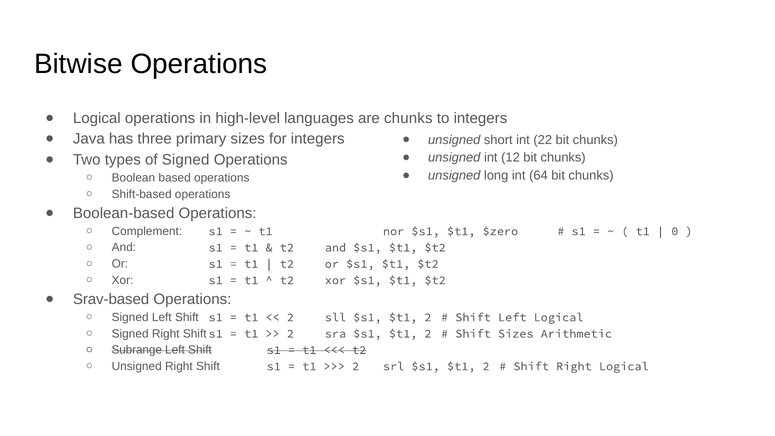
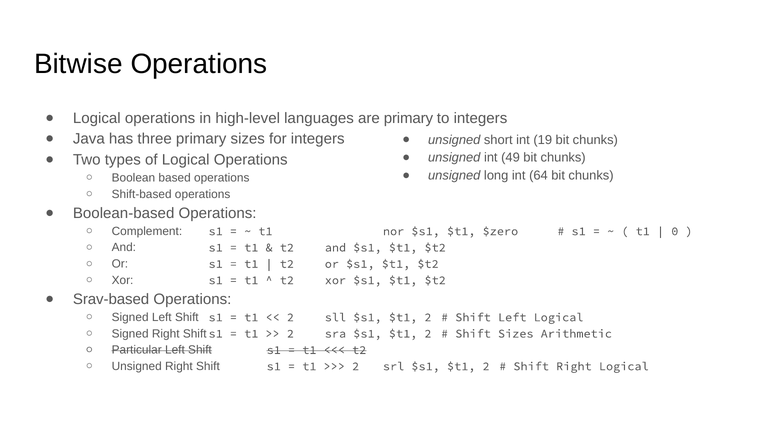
are chunks: chunks -> primary
22: 22 -> 19
12: 12 -> 49
of Signed: Signed -> Logical
Subrange: Subrange -> Particular
